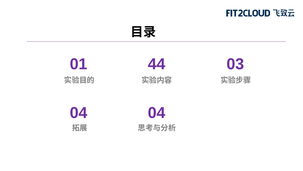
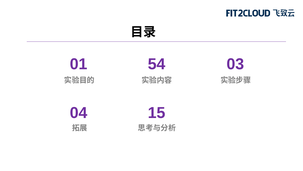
44: 44 -> 54
04 04: 04 -> 15
